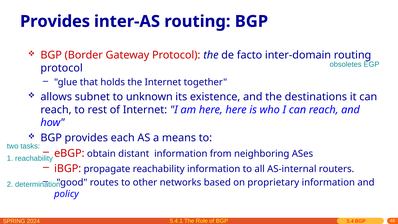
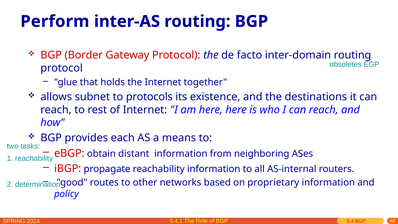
Provides at (55, 21): Provides -> Perform
unknown: unknown -> protocols
